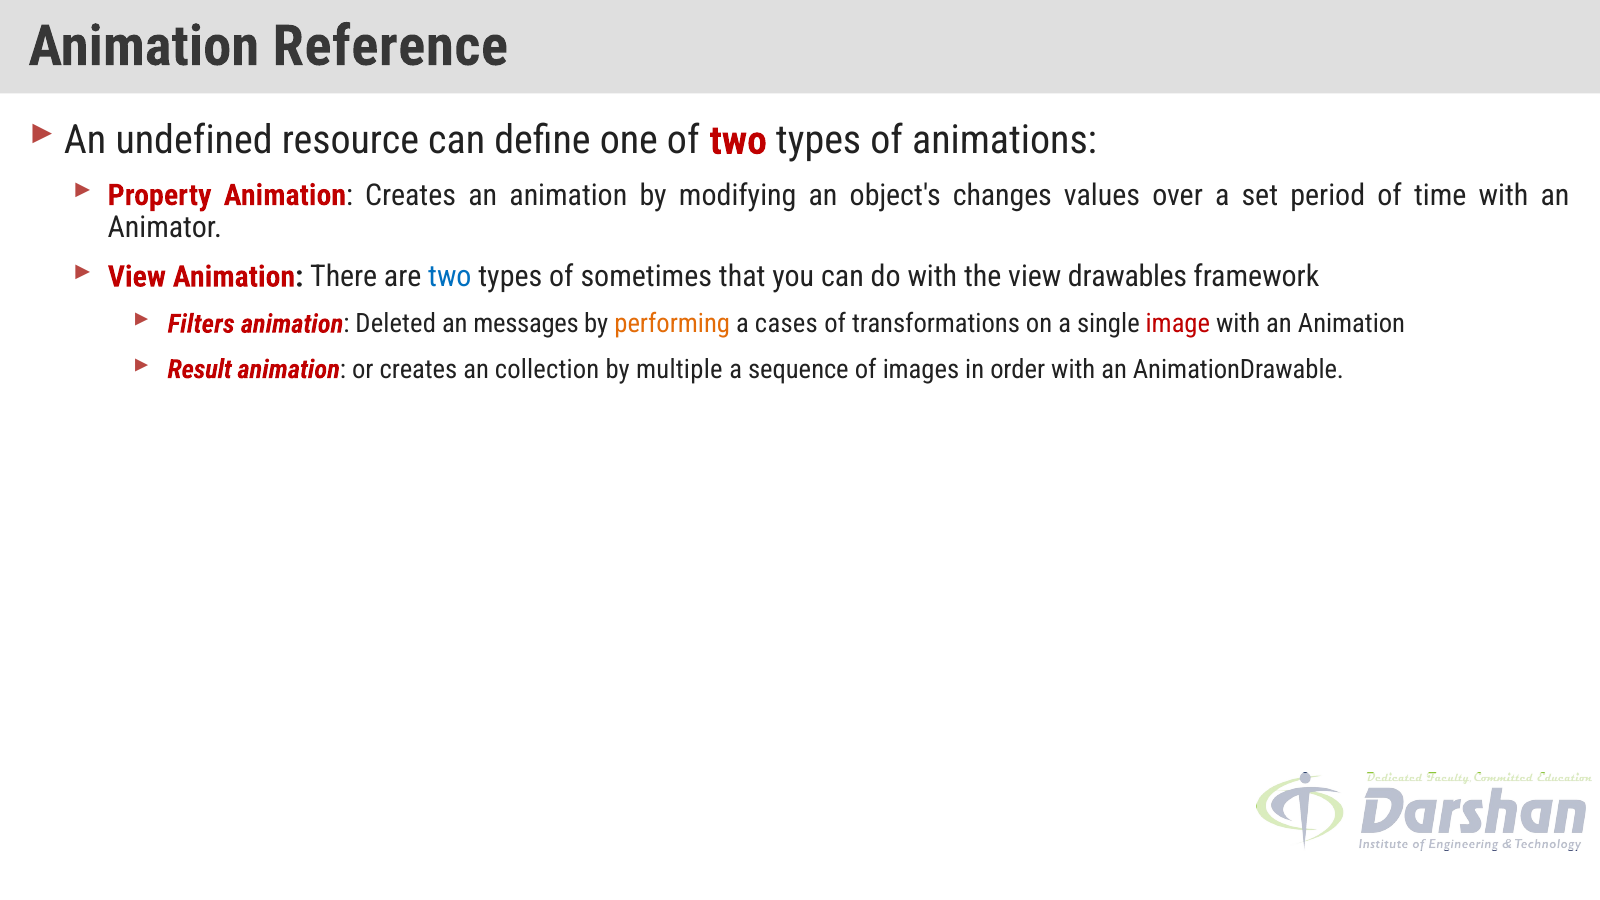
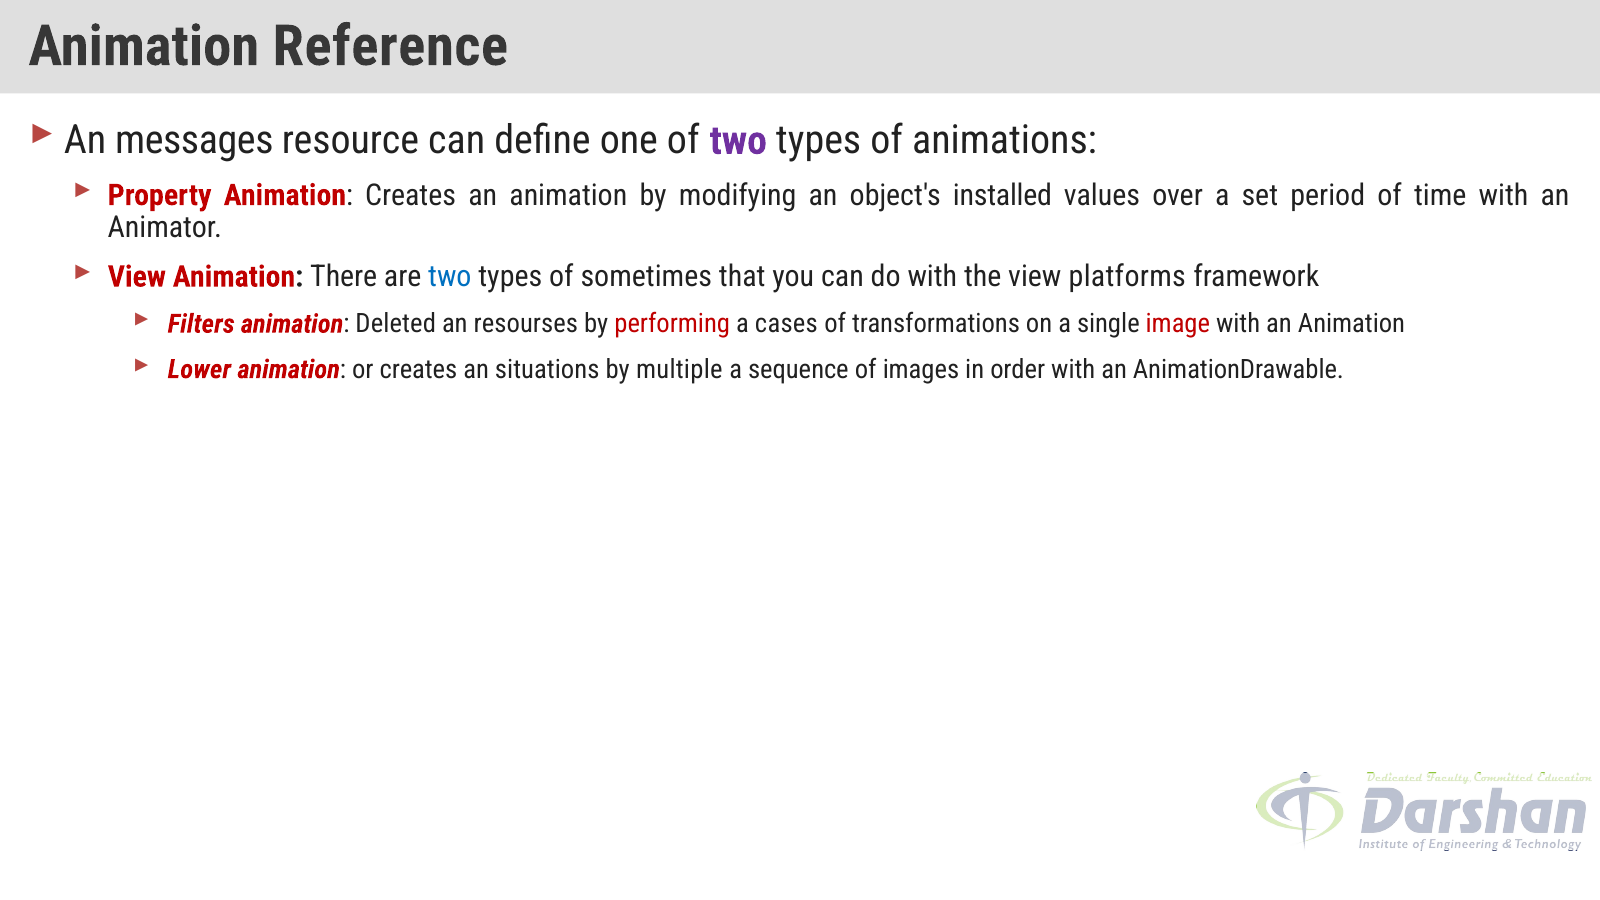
undefined: undefined -> messages
two at (738, 141) colour: red -> purple
changes: changes -> installed
drawables: drawables -> platforms
messages: messages -> resourses
performing colour: orange -> red
Result: Result -> Lower
collection: collection -> situations
